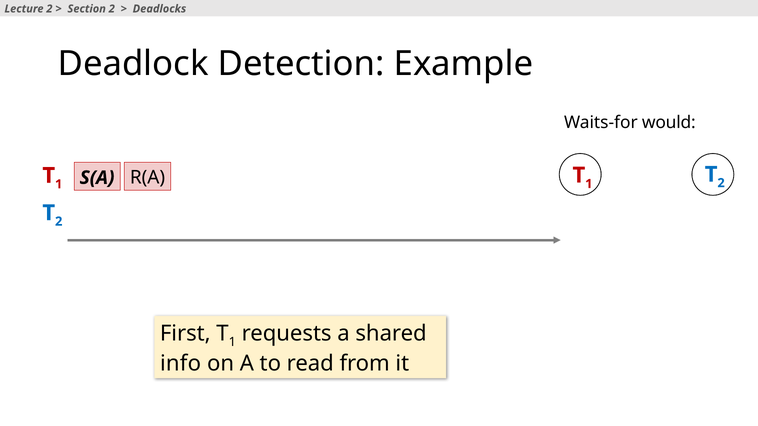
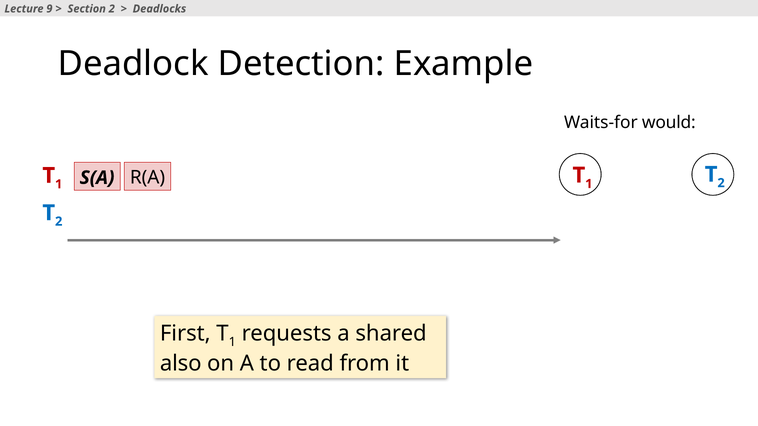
Lecture 2: 2 -> 9
info: info -> also
